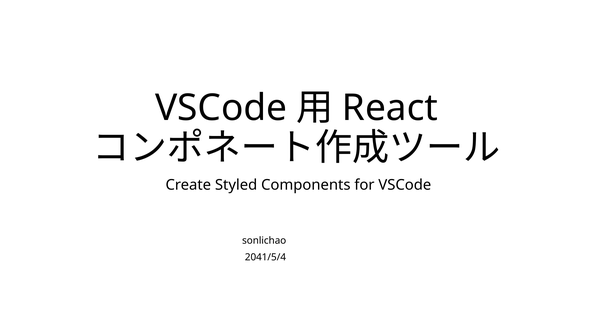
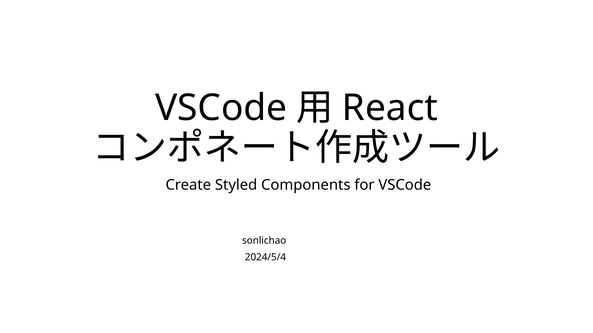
2041/5/4: 2041/5/4 -> 2024/5/4
